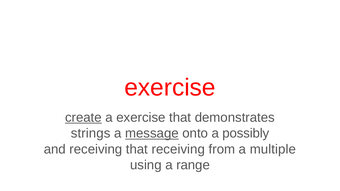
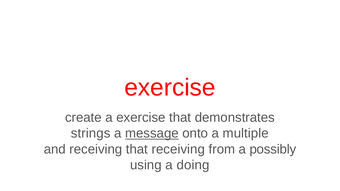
create underline: present -> none
possibly: possibly -> multiple
multiple: multiple -> possibly
range: range -> doing
